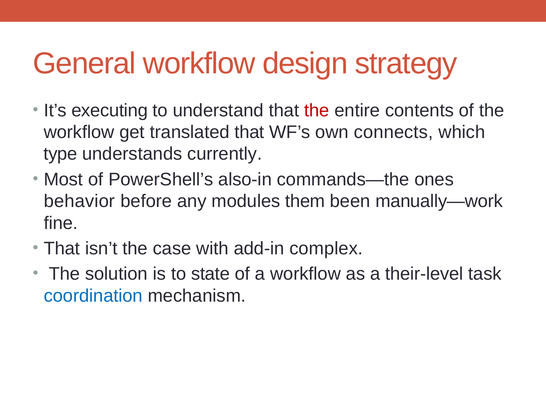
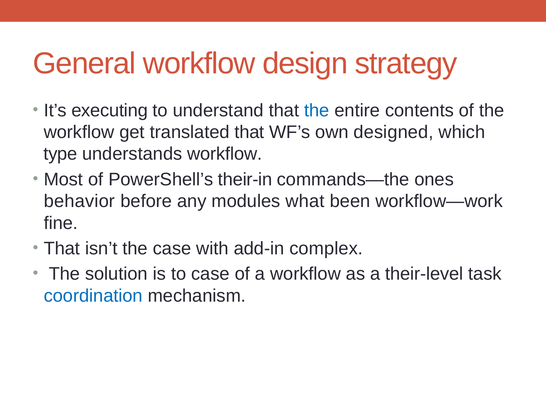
the at (317, 110) colour: red -> blue
connects: connects -> designed
understands currently: currently -> workflow
also-in: also-in -> their-in
them: them -> what
manually—work: manually—work -> workflow—work
to state: state -> case
